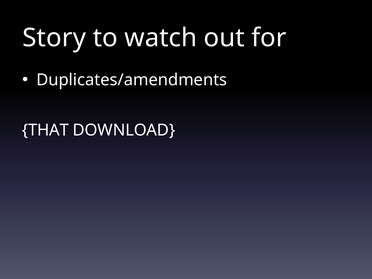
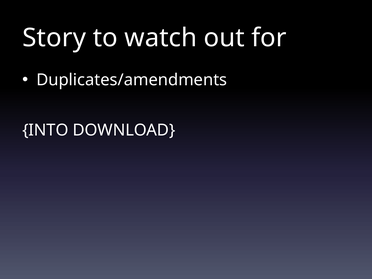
THAT: THAT -> INTO
